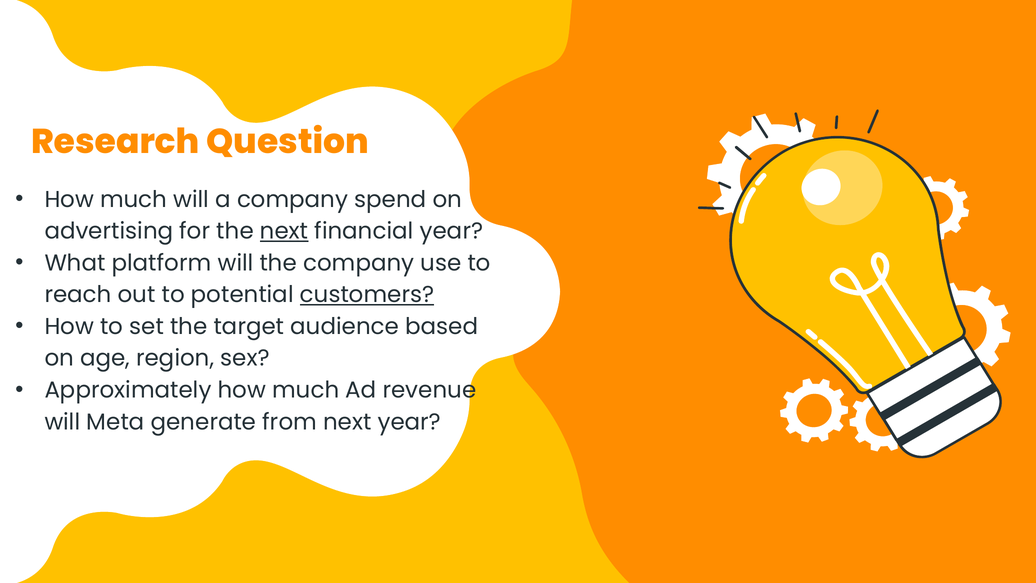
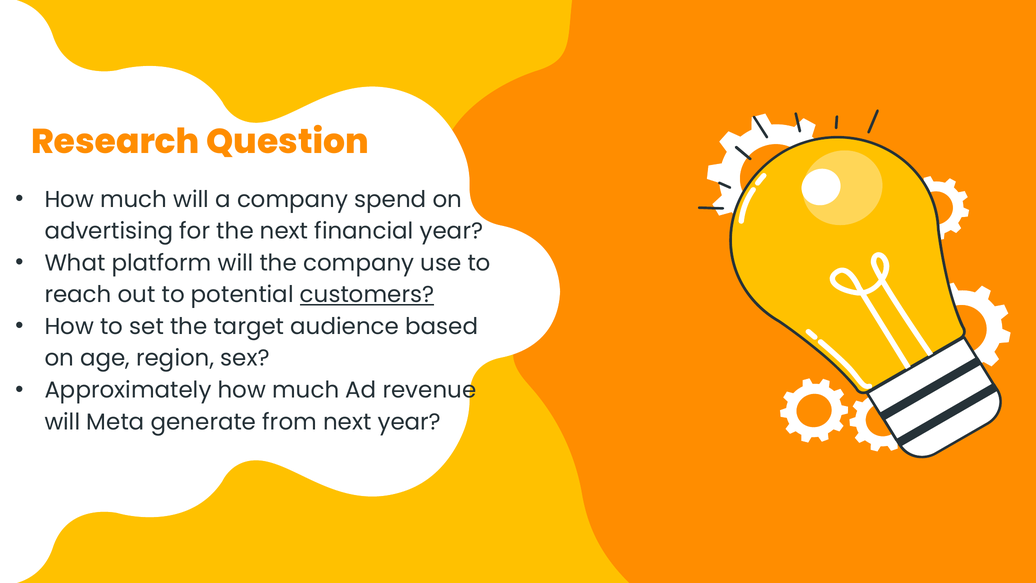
next at (284, 231) underline: present -> none
